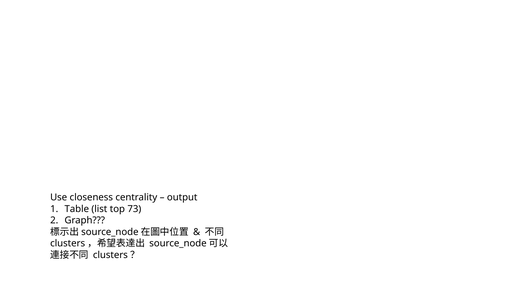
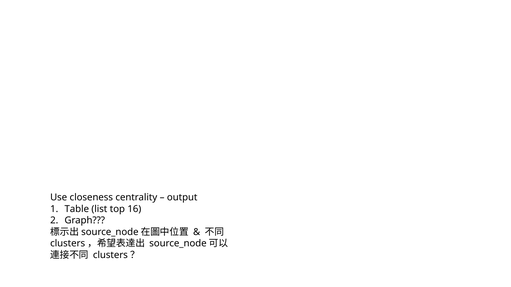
73: 73 -> 16
